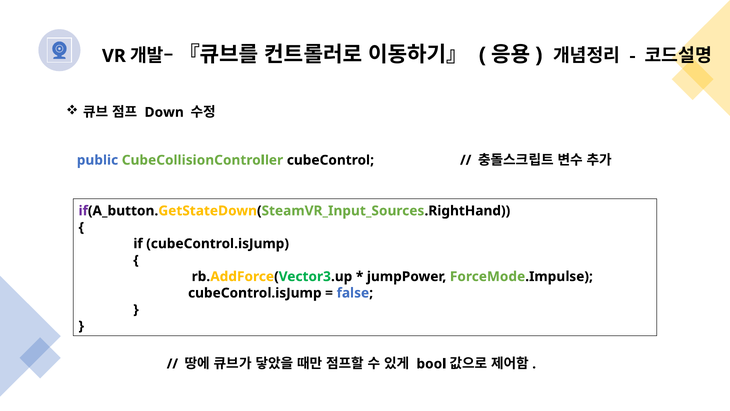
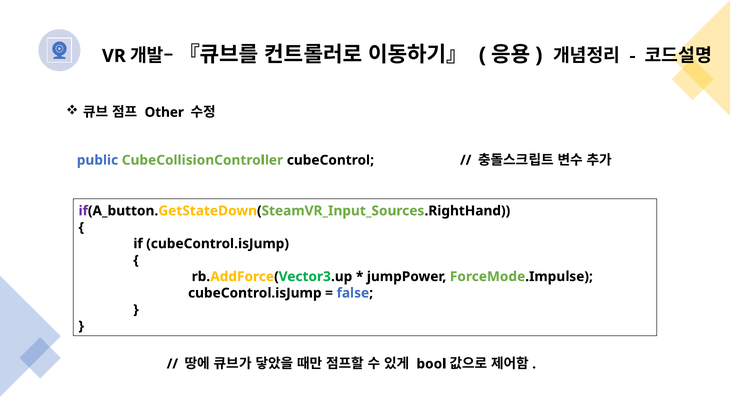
Down: Down -> Other
